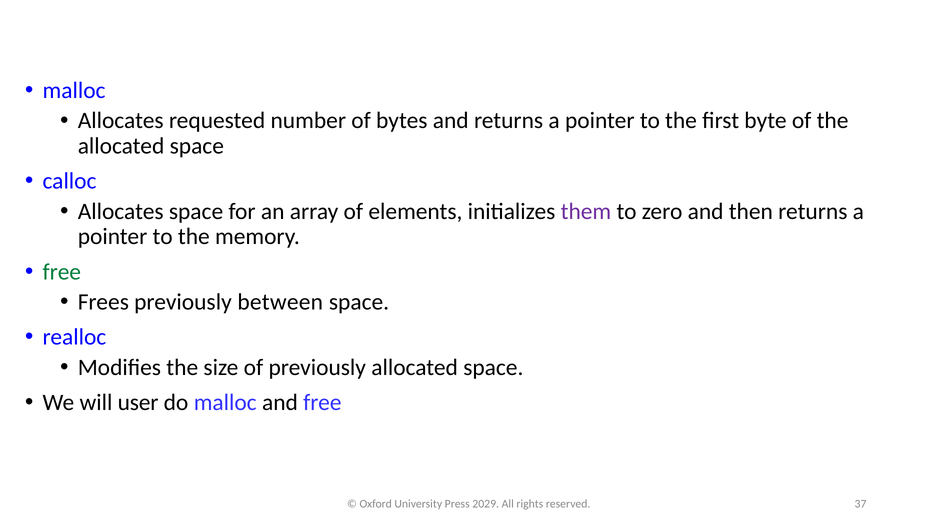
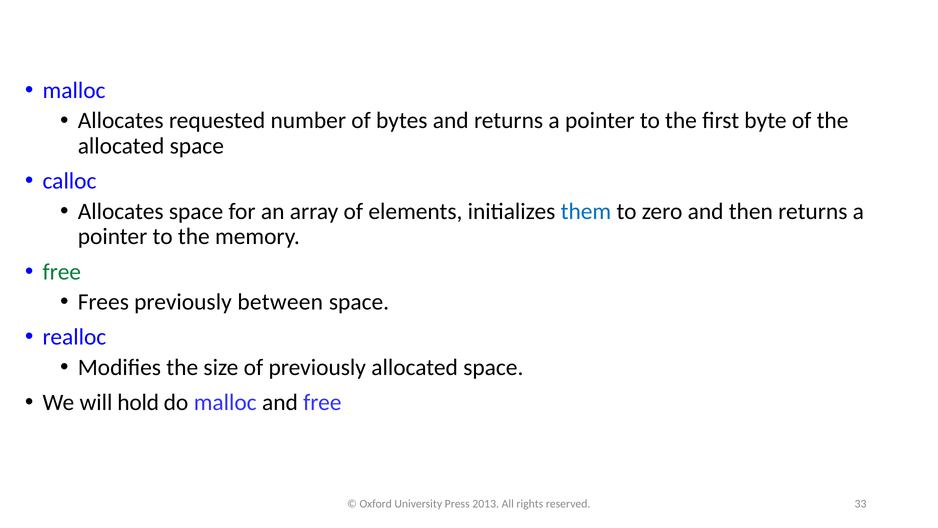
them colour: purple -> blue
user: user -> hold
2029: 2029 -> 2013
37: 37 -> 33
